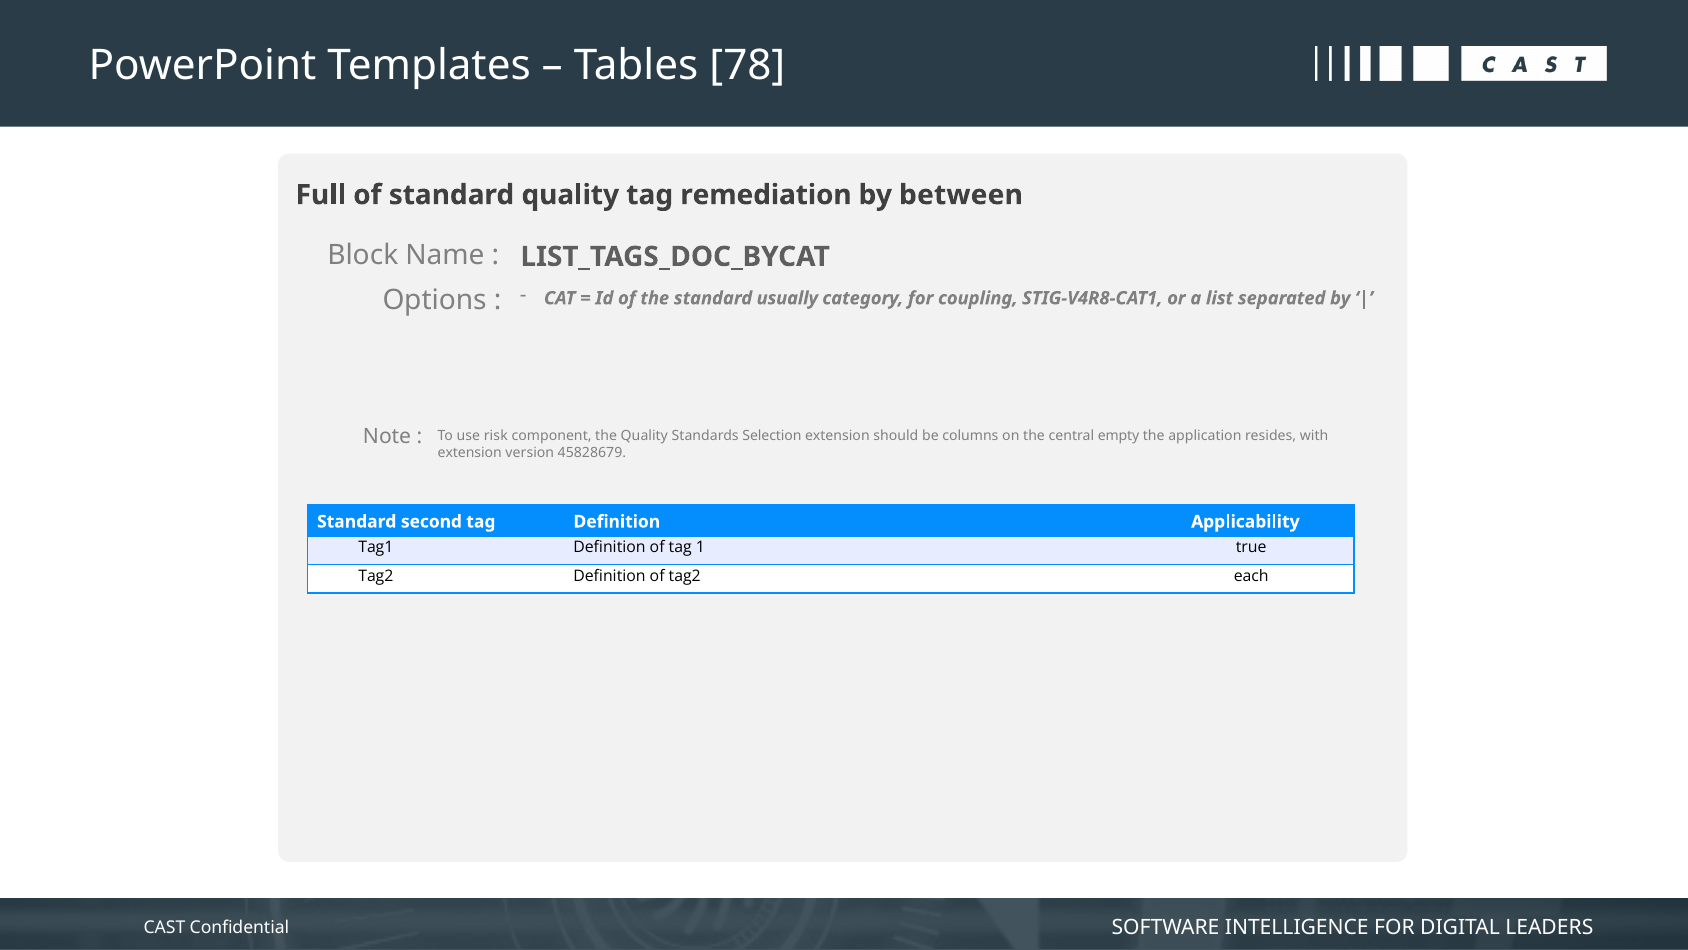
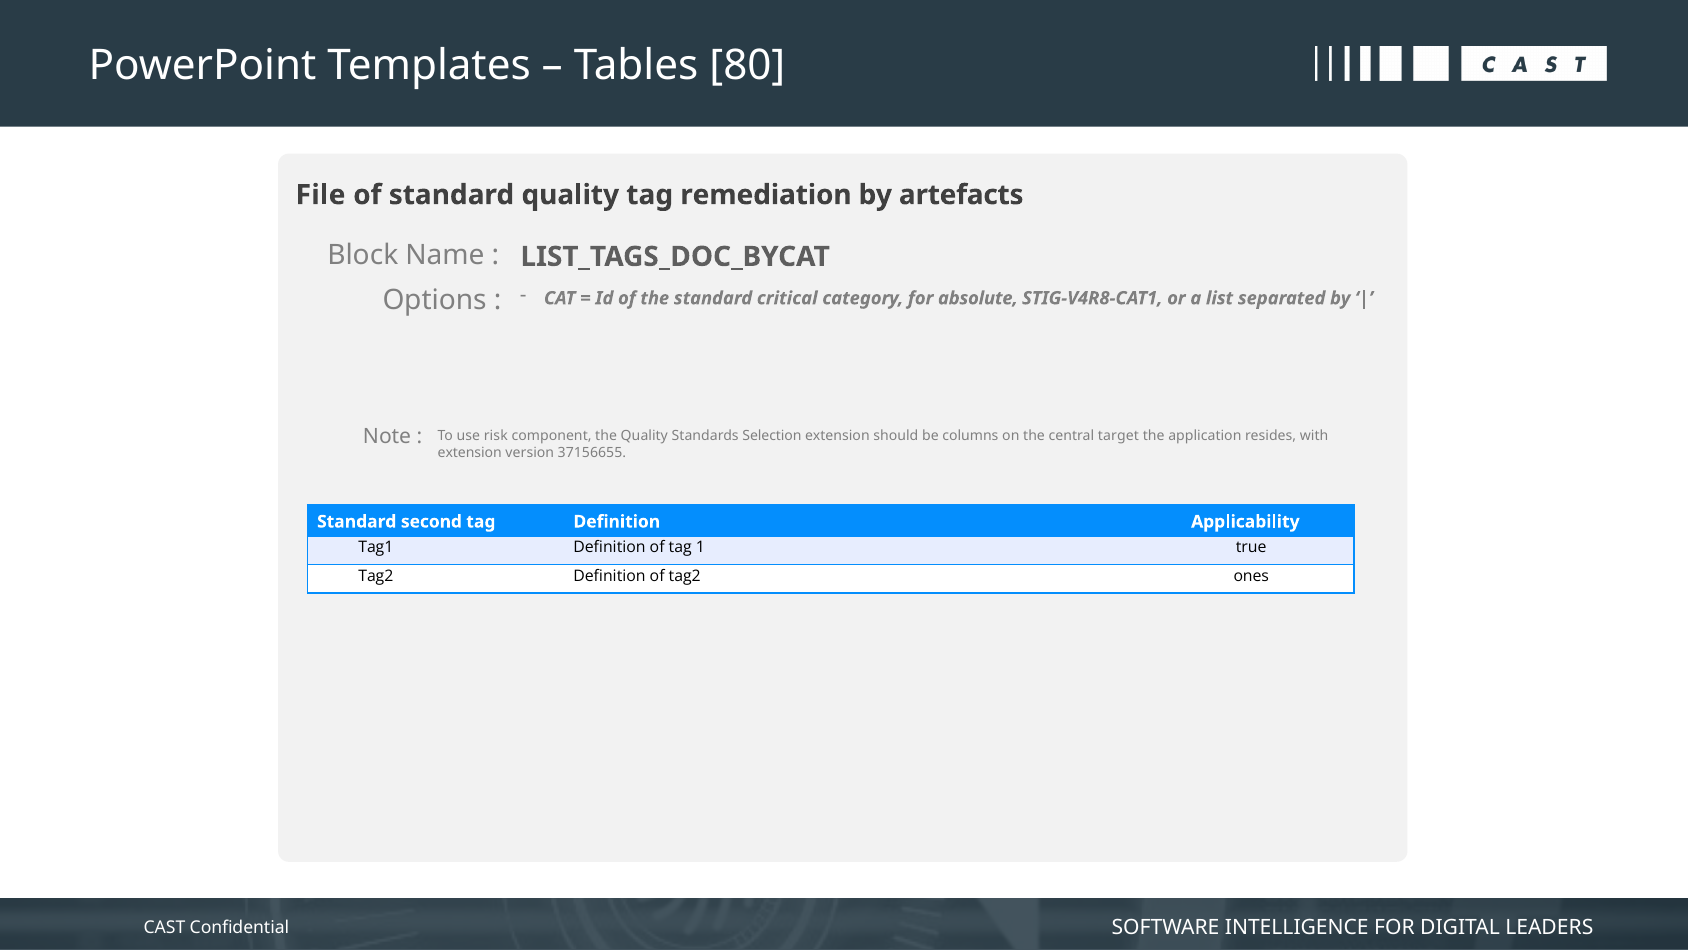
78: 78 -> 80
Full: Full -> File
between: between -> artefacts
usually: usually -> critical
coupling: coupling -> absolute
empty: empty -> target
45828679: 45828679 -> 37156655
each: each -> ones
